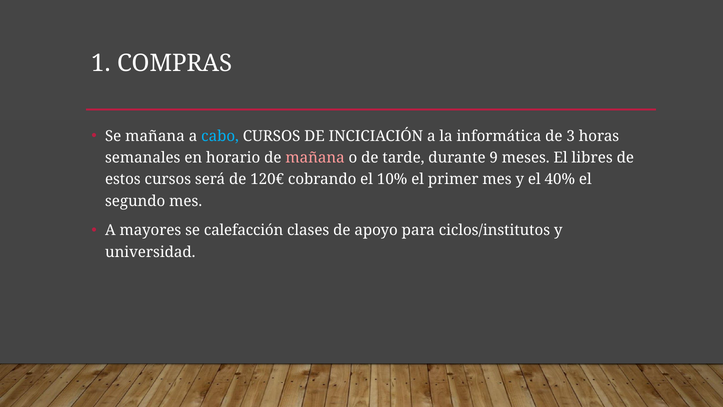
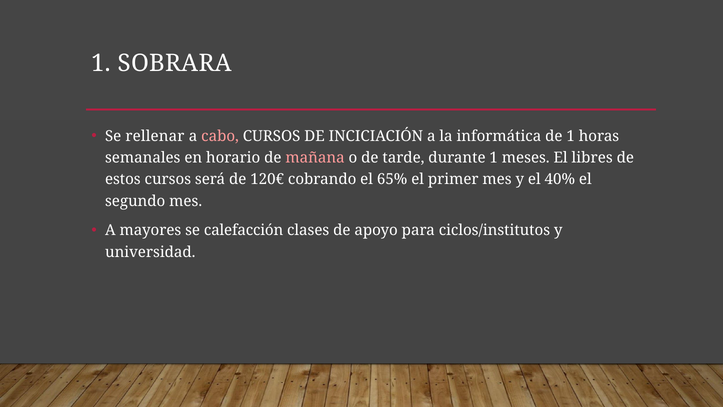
COMPRAS: COMPRAS -> SOBRARA
Se mañana: mañana -> rellenar
cabo colour: light blue -> pink
de 3: 3 -> 1
durante 9: 9 -> 1
10%: 10% -> 65%
